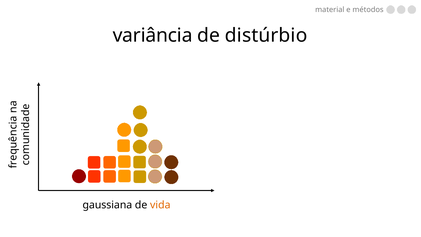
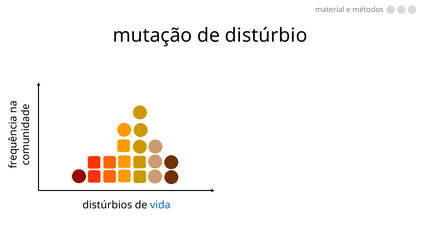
variância: variância -> mutação
gaussiana: gaussiana -> distúrbios
vida colour: orange -> blue
